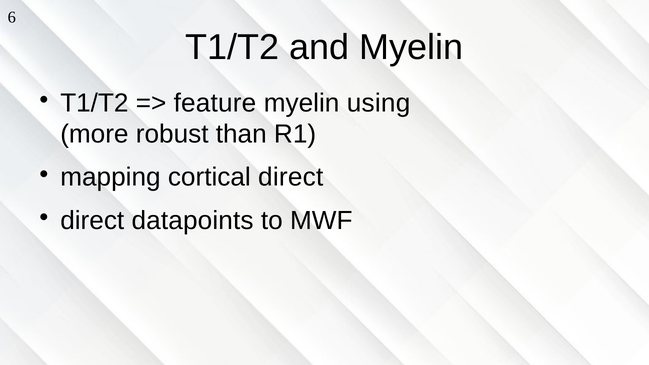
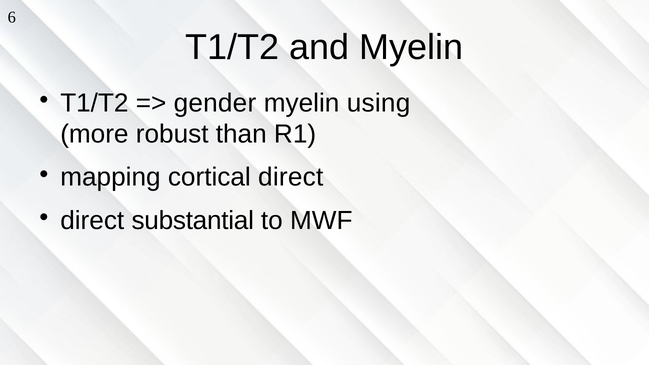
feature: feature -> gender
datapoints: datapoints -> substantial
